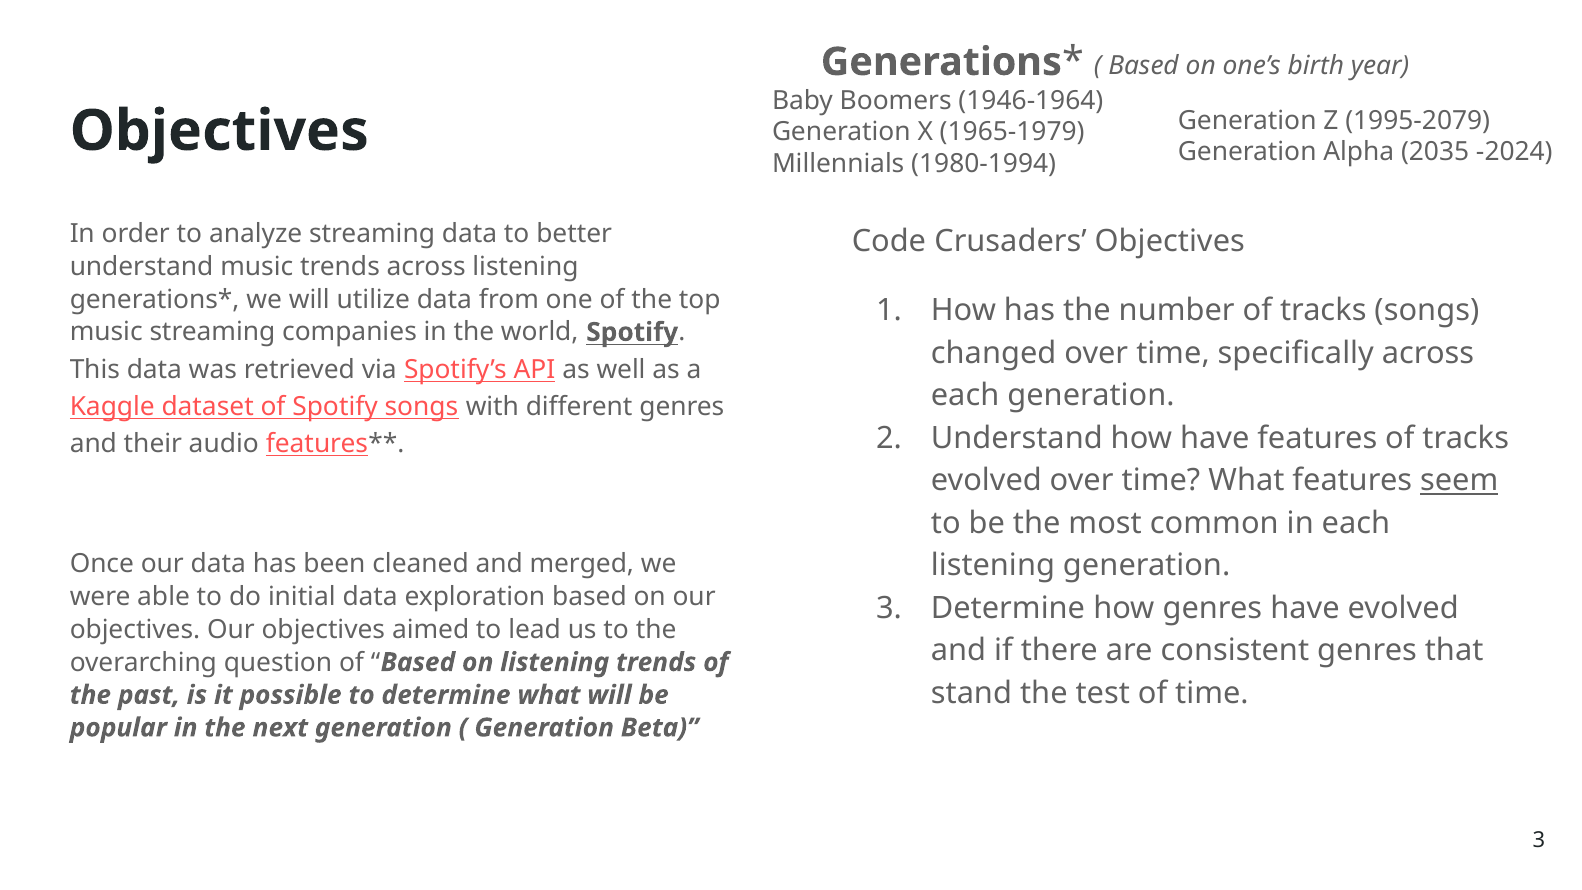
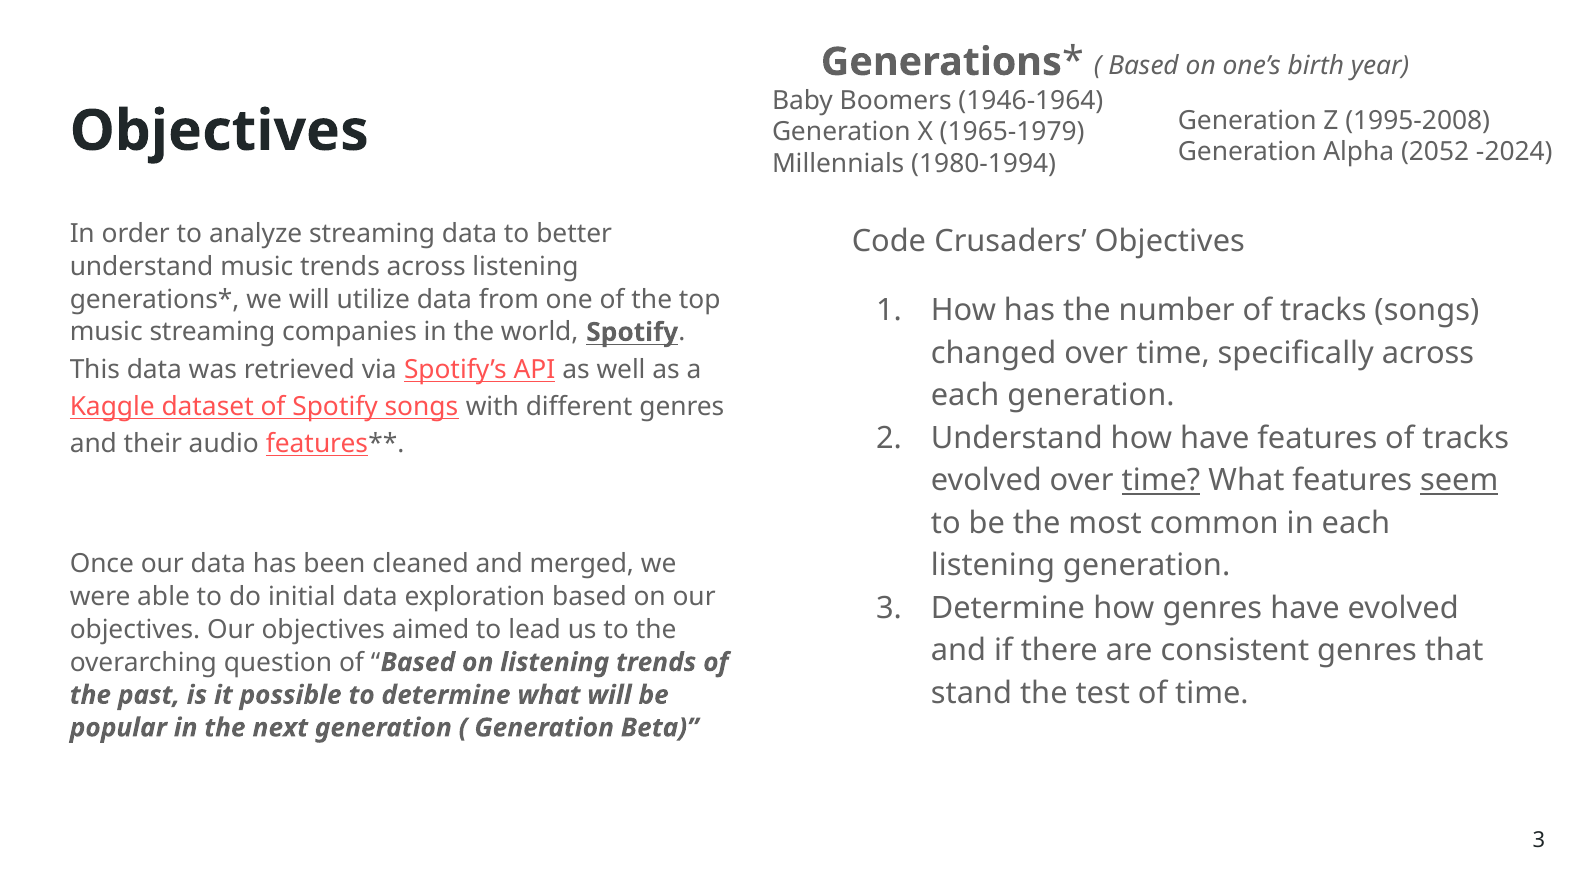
1995-2079: 1995-2079 -> 1995-2008
2035: 2035 -> 2052
time at (1161, 480) underline: none -> present
